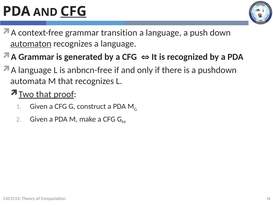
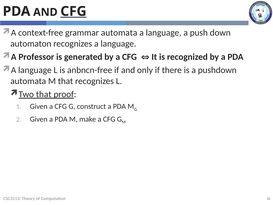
grammar transition: transition -> automata
automaton underline: present -> none
Grammar at (36, 57): Grammar -> Professor
